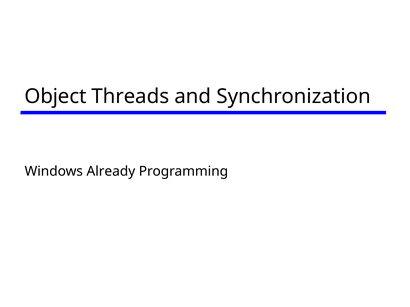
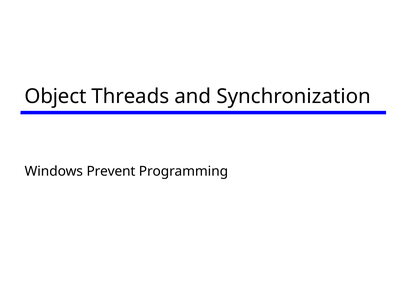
Already: Already -> Prevent
